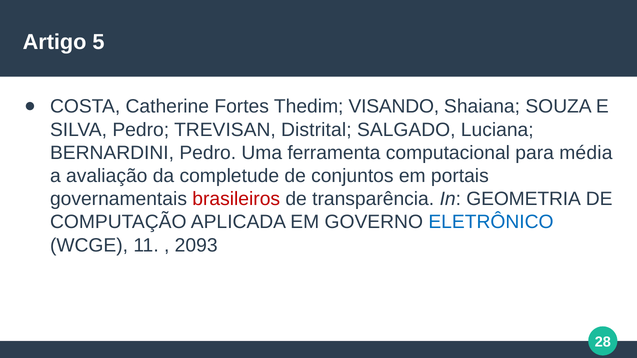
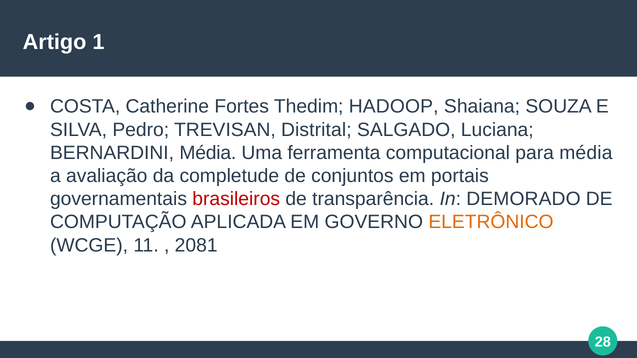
5: 5 -> 1
VISANDO: VISANDO -> HADOOP
BERNARDINI Pedro: Pedro -> Média
GEOMETRIA: GEOMETRIA -> DEMORADO
ELETRÔNICO colour: blue -> orange
2093: 2093 -> 2081
